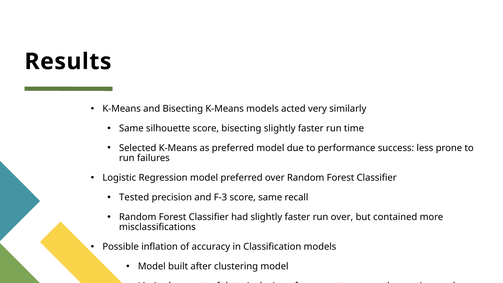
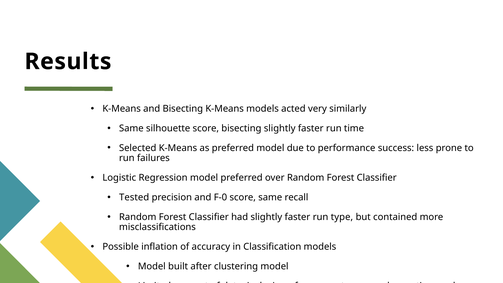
F-3: F-3 -> F-0
run over: over -> type
